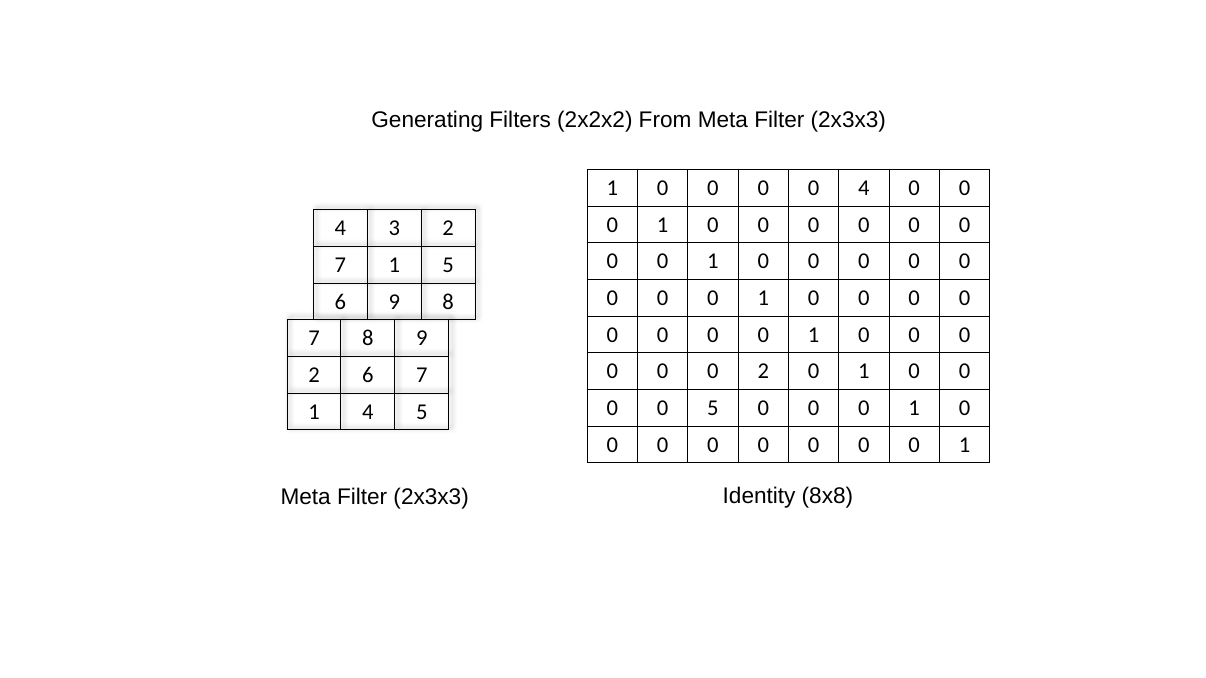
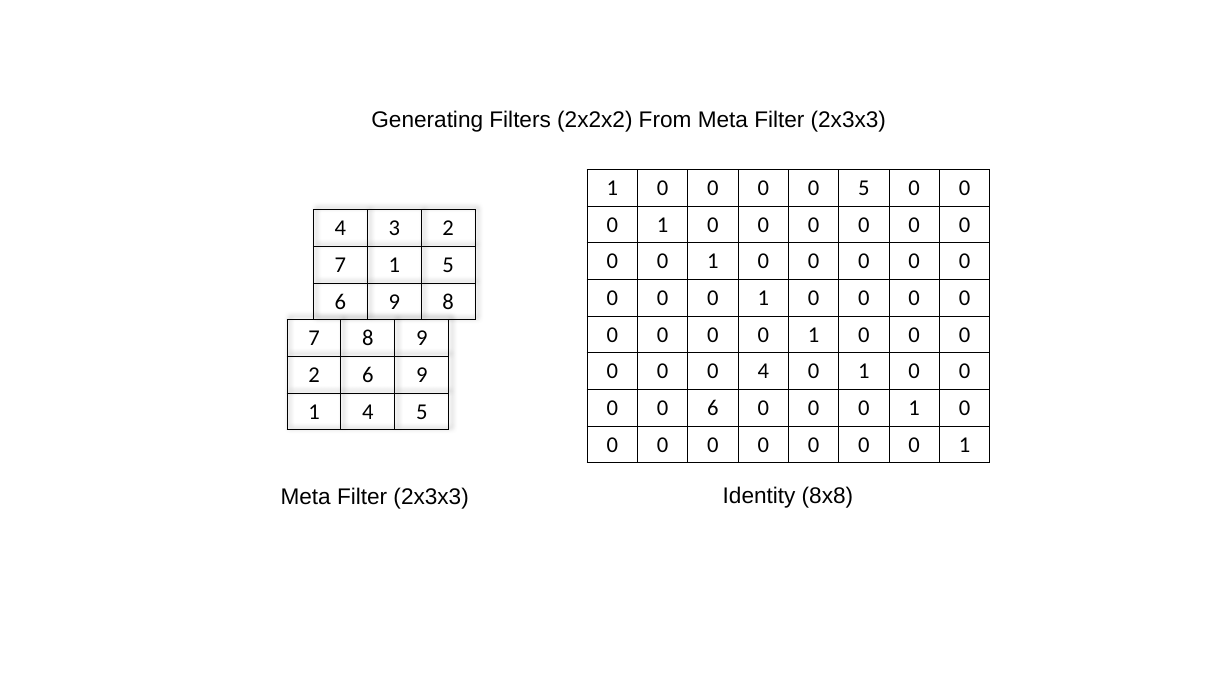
0 4: 4 -> 5
0 2: 2 -> 4
2 6 7: 7 -> 9
0 5: 5 -> 6
